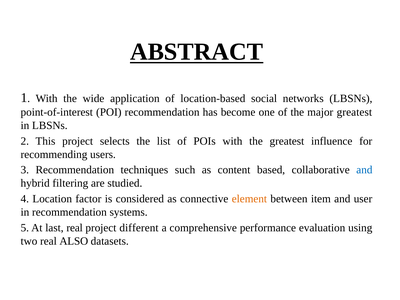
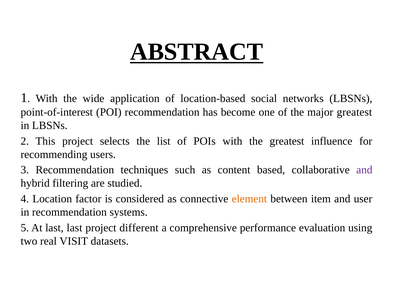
and at (364, 170) colour: blue -> purple
last real: real -> last
ALSO: ALSO -> VISIT
